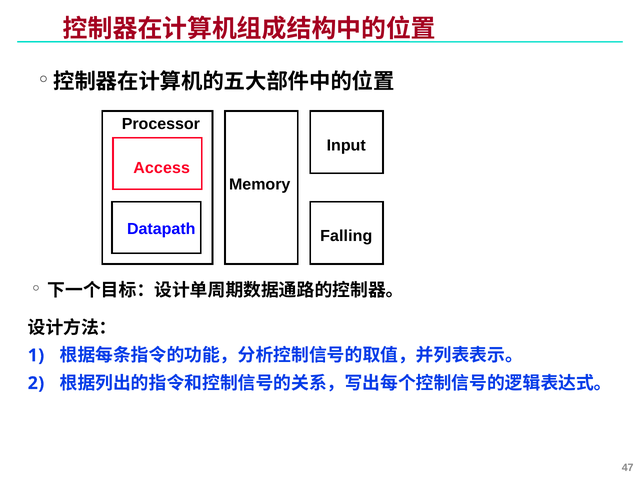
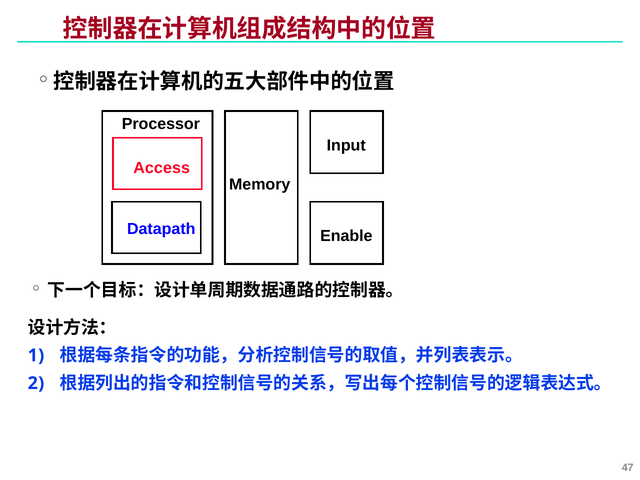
Falling: Falling -> Enable
